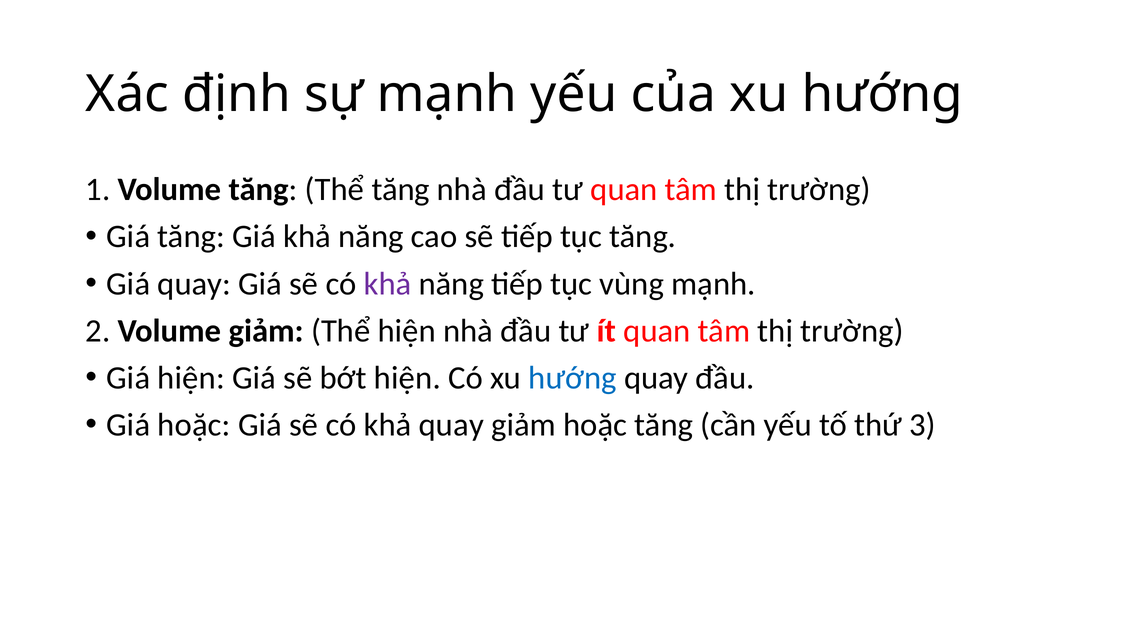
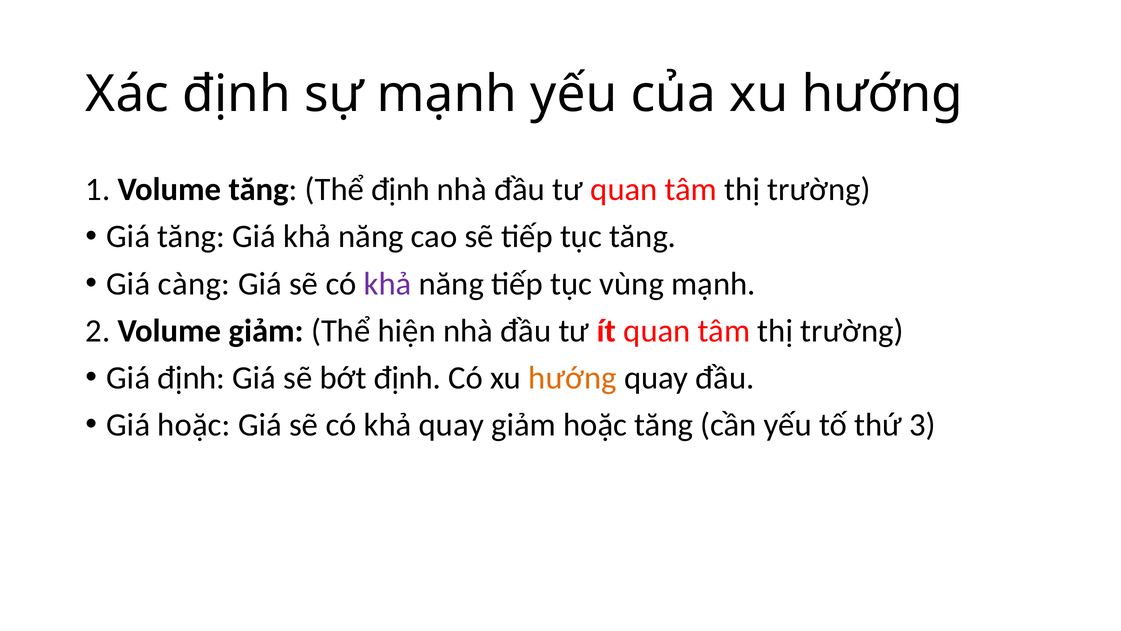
Thể tăng: tăng -> định
Giá quay: quay -> càng
Giá hiện: hiện -> định
bớt hiện: hiện -> định
hướng at (573, 378) colour: blue -> orange
